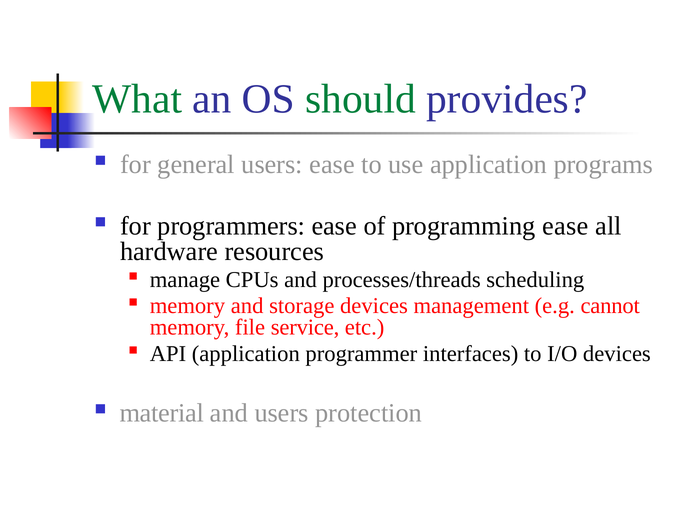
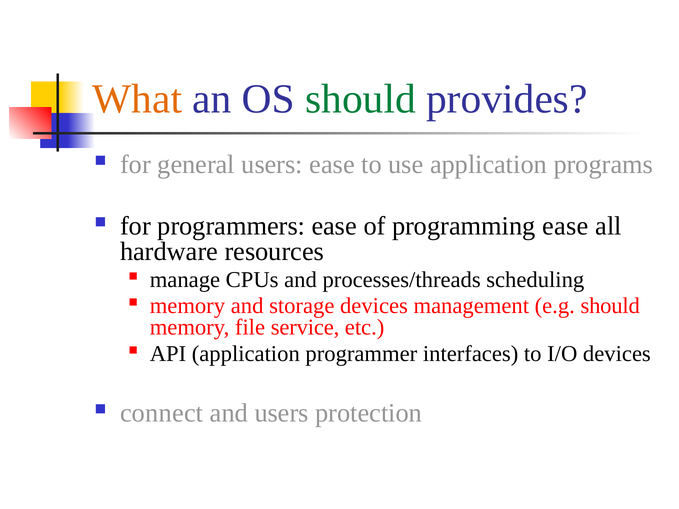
What colour: green -> orange
e.g cannot: cannot -> should
material: material -> connect
